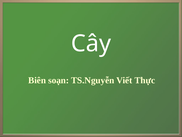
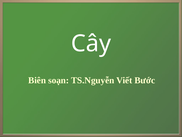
Thực: Thực -> Bước
